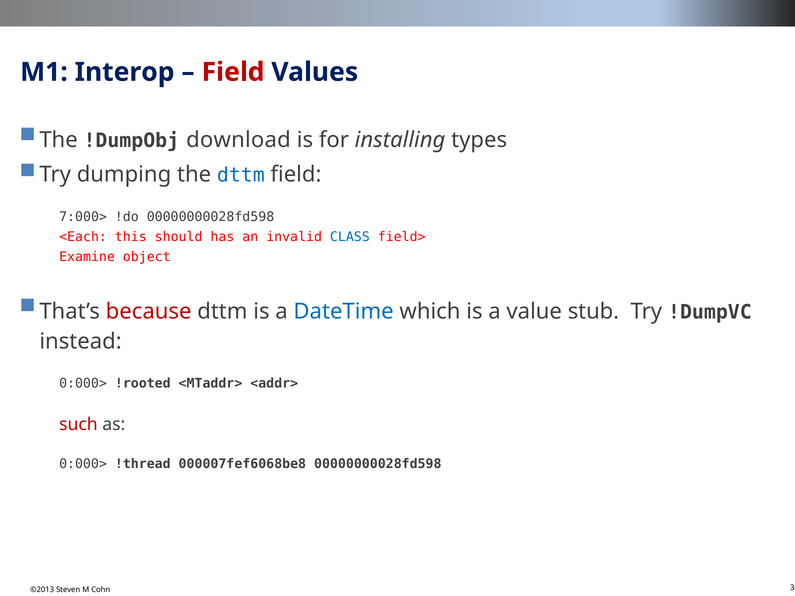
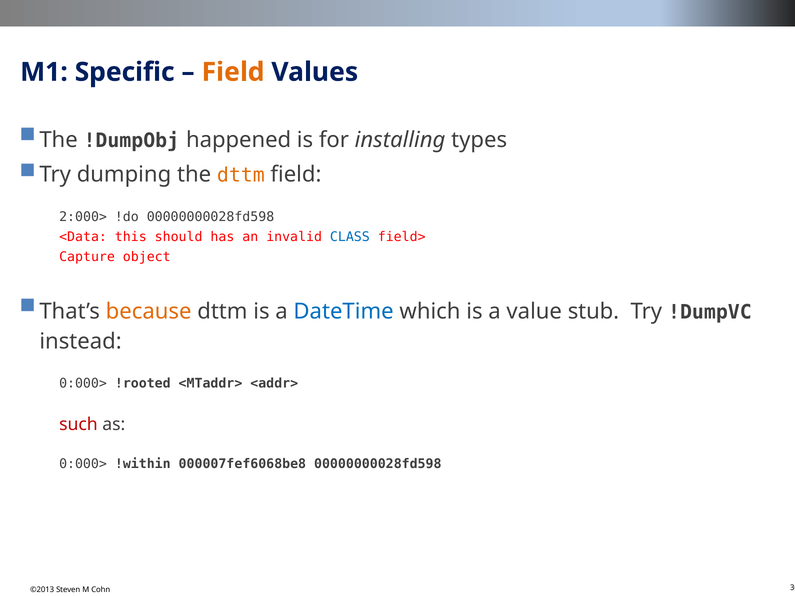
Interop: Interop -> Specific
Field at (233, 72) colour: red -> orange
download: download -> happened
dttm at (241, 175) colour: blue -> orange
7:000>: 7:000> -> 2:000>
<Each: <Each -> <Data
Examine: Examine -> Capture
because colour: red -> orange
!thread: !thread -> !within
